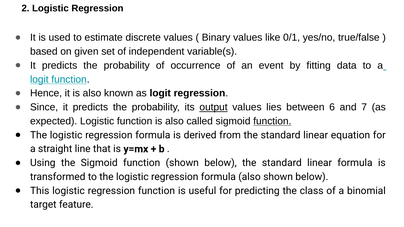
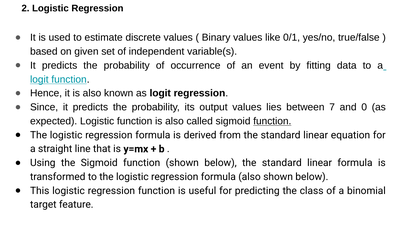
output underline: present -> none
6: 6 -> 7
7: 7 -> 0
